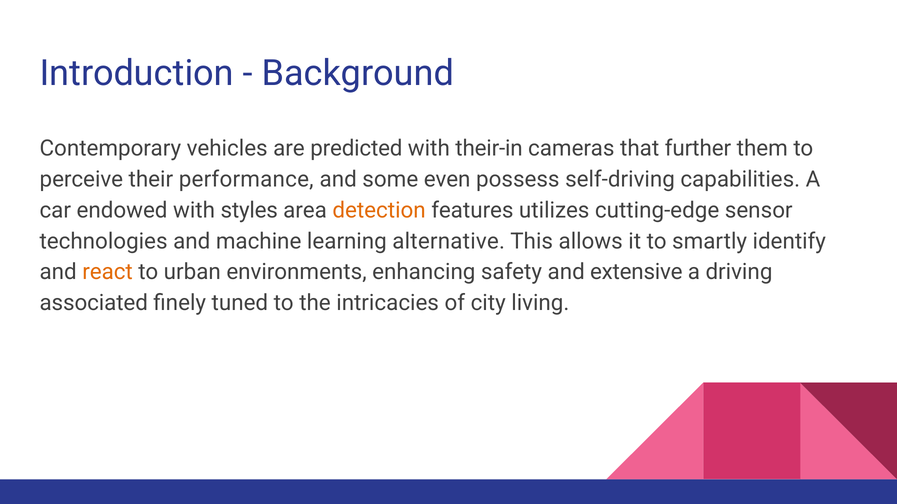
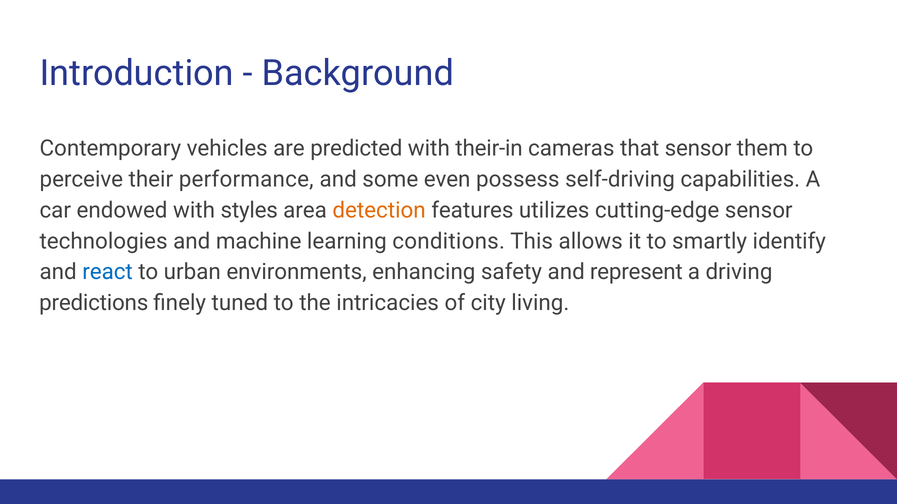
that further: further -> sensor
alternative: alternative -> conditions
react colour: orange -> blue
extensive: extensive -> represent
associated: associated -> predictions
